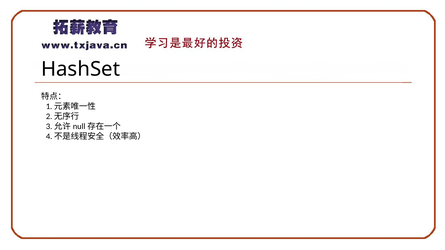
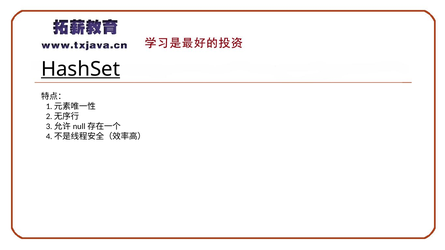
HashSet underline: none -> present
